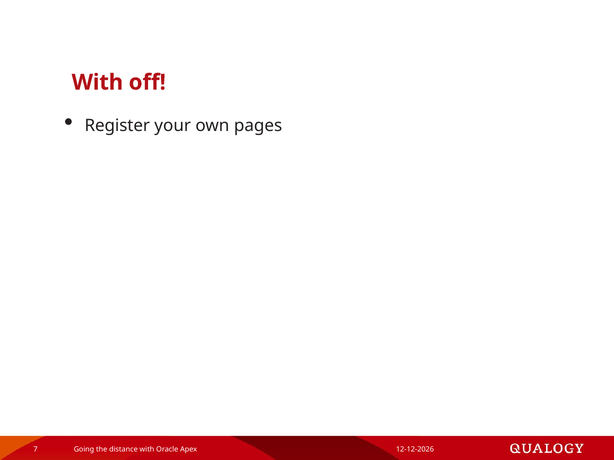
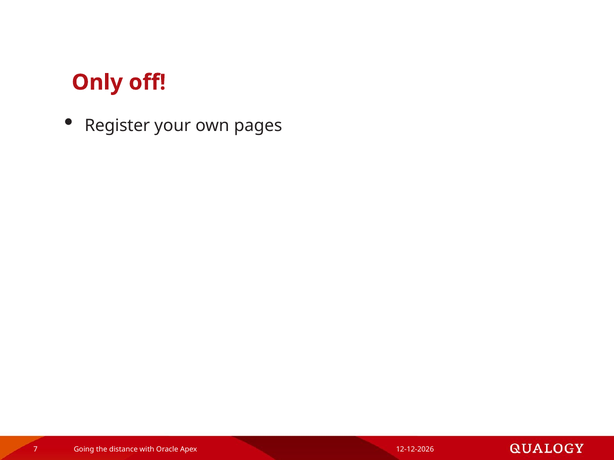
With at (97, 82): With -> Only
